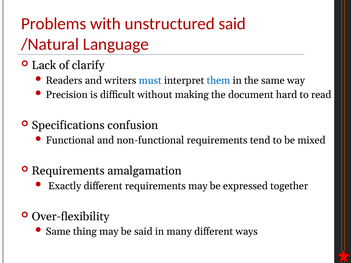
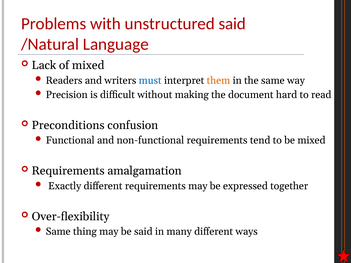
of clarify: clarify -> mixed
them colour: blue -> orange
Specifications: Specifications -> Preconditions
